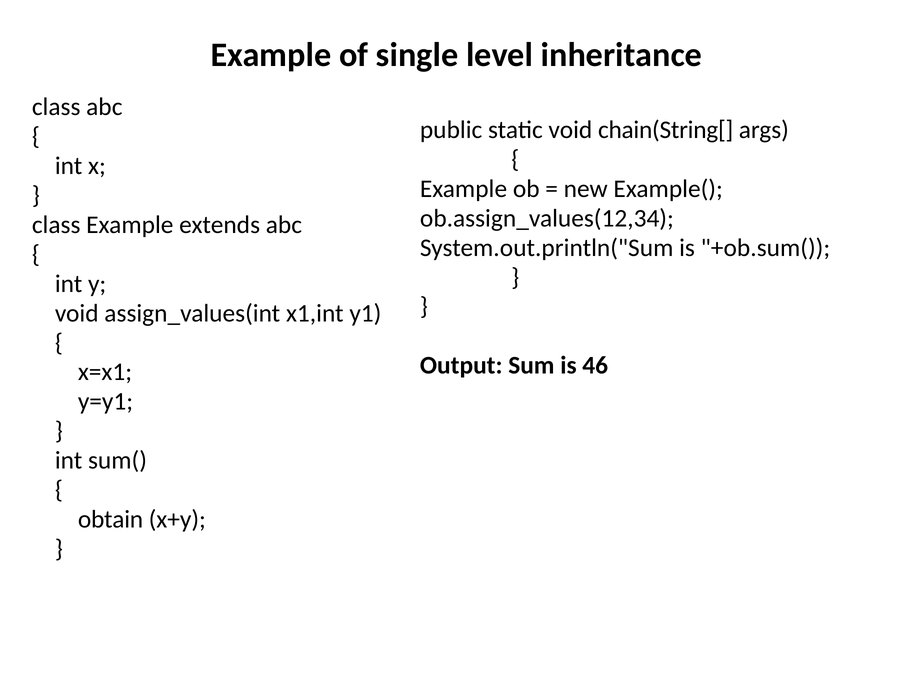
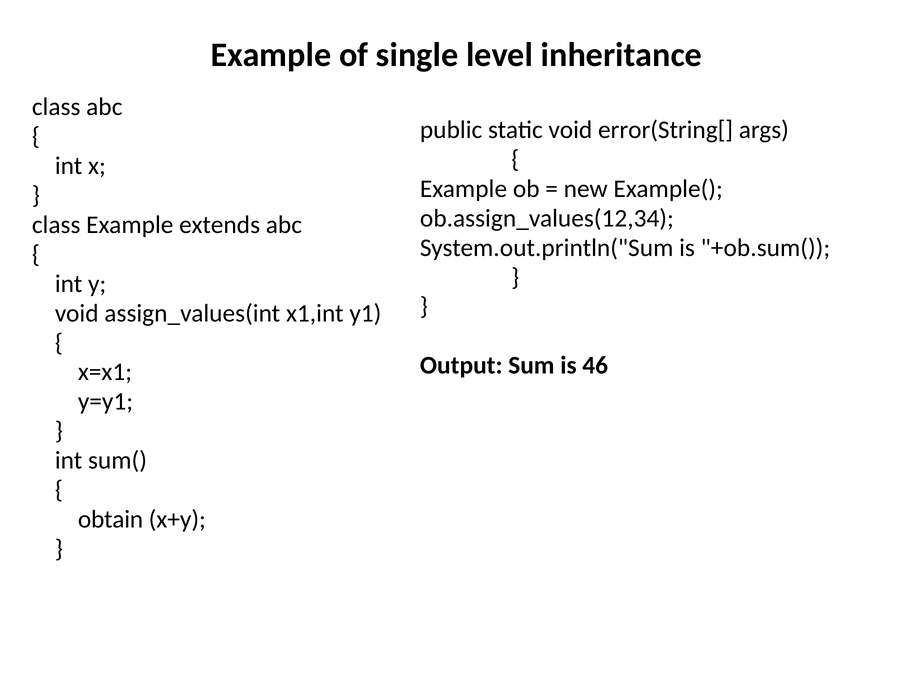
chain(String[: chain(String[ -> error(String[
